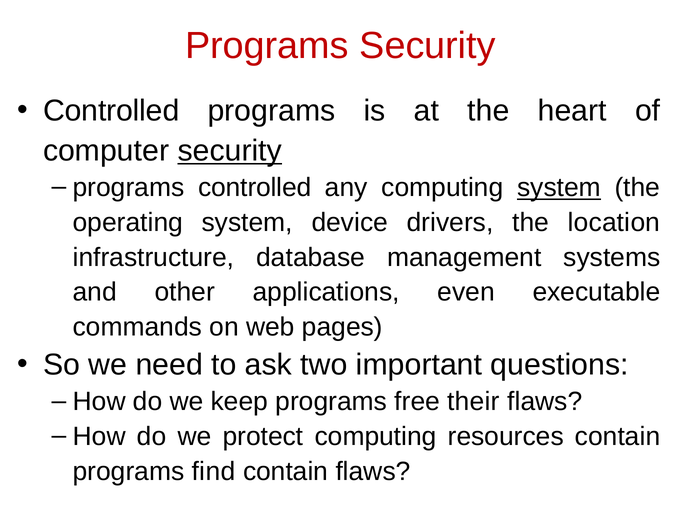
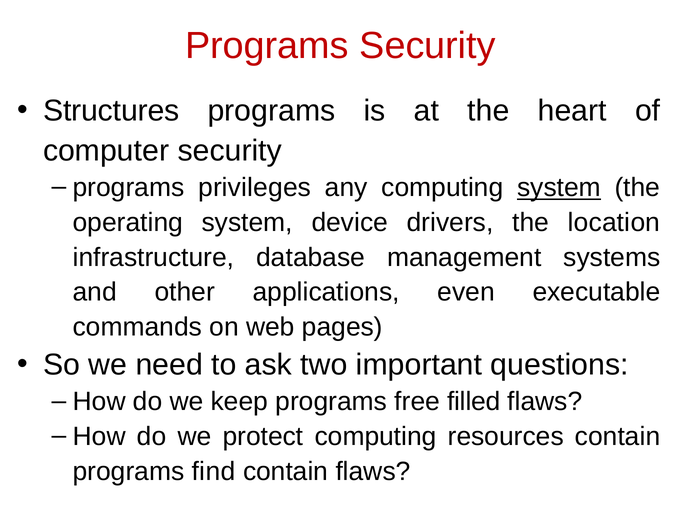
Controlled at (111, 111): Controlled -> Structures
security at (230, 151) underline: present -> none
programs controlled: controlled -> privileges
their: their -> filled
